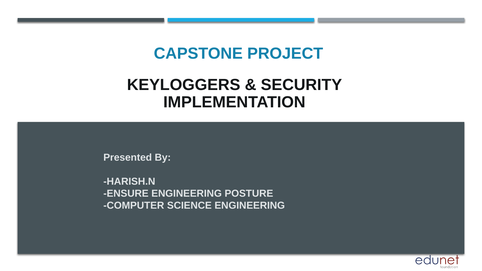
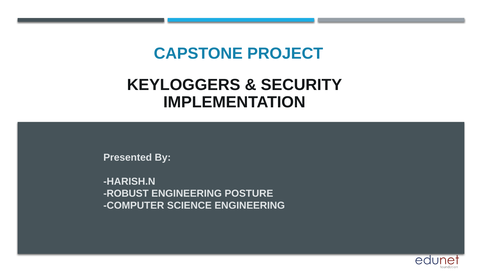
ENSURE: ENSURE -> ROBUST
